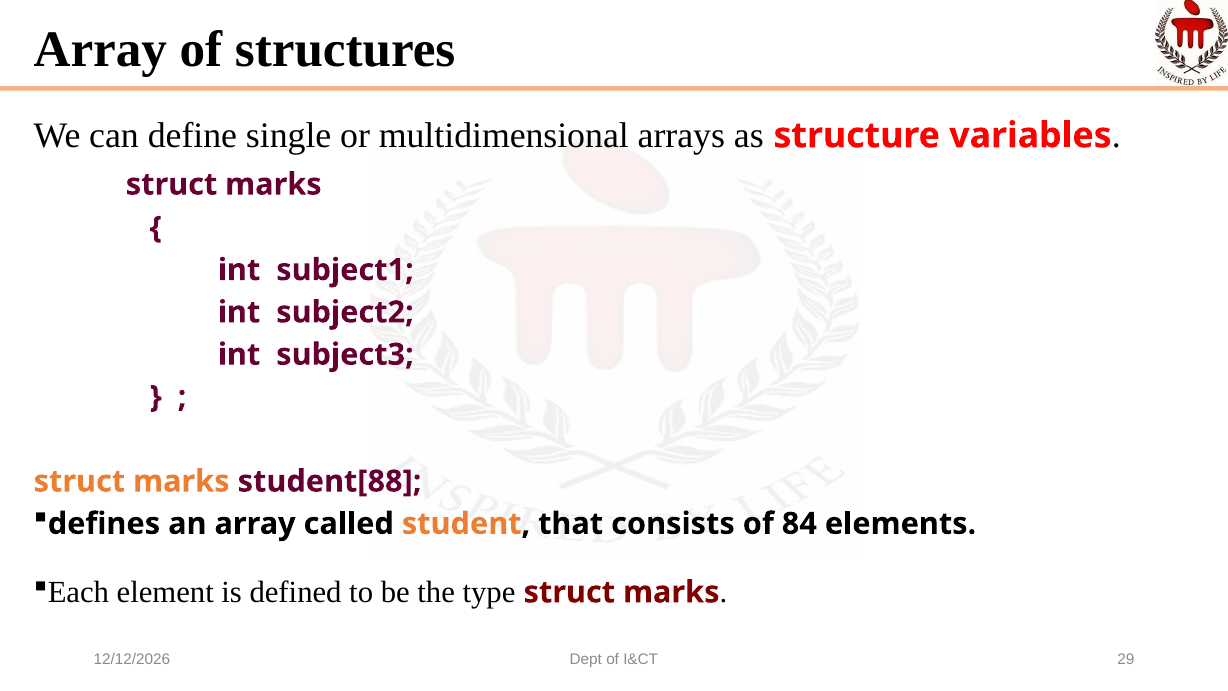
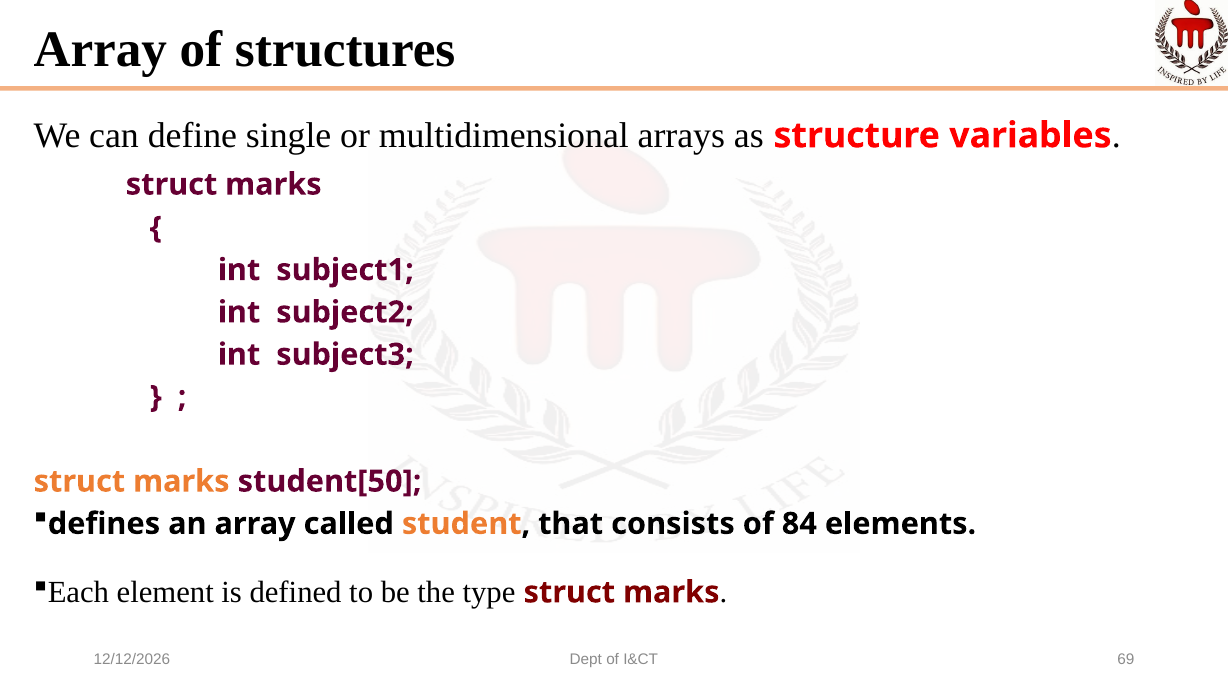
student[88: student[88 -> student[50
29: 29 -> 69
